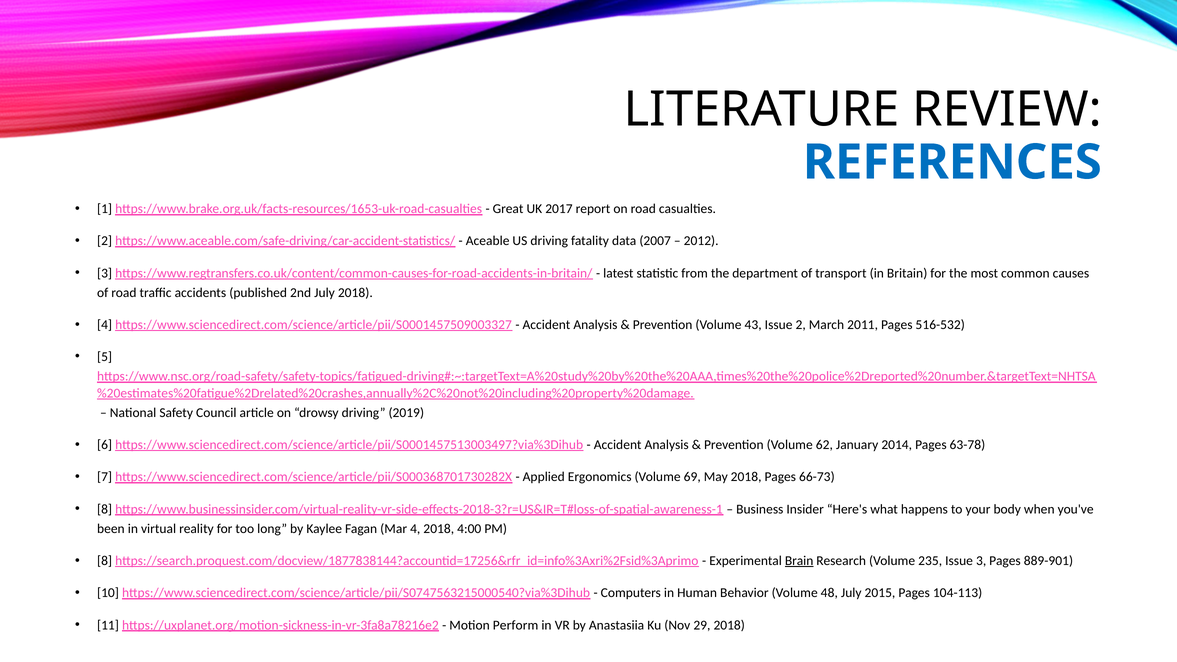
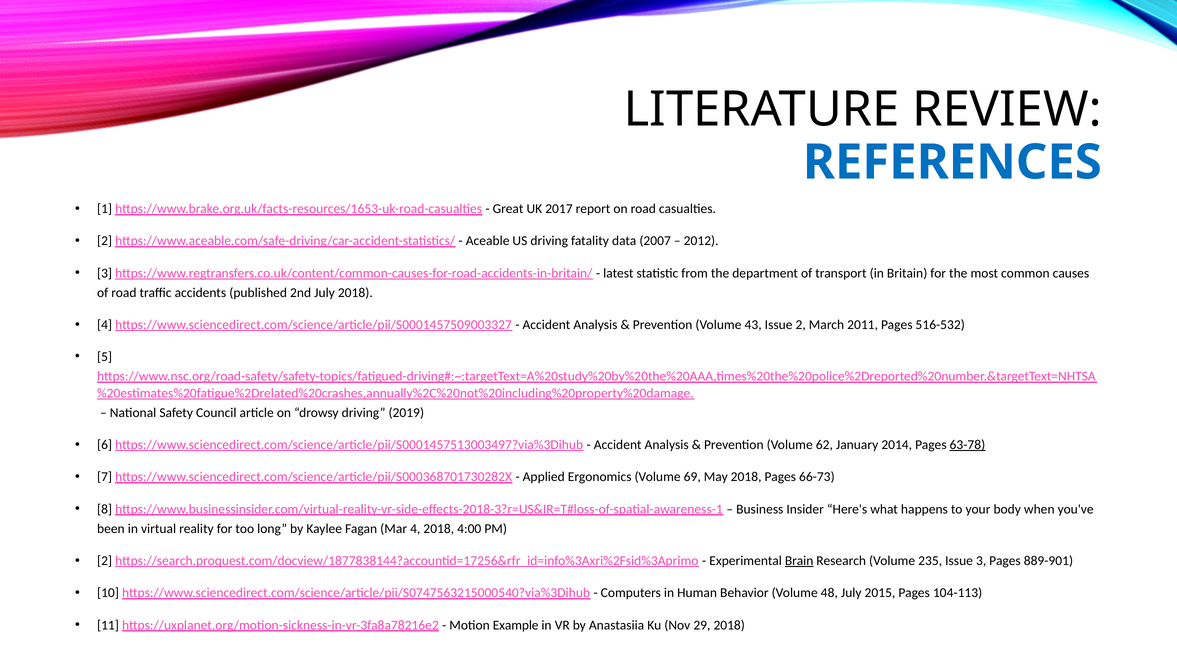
63-78 underline: none -> present
8 at (105, 561): 8 -> 2
Perform: Perform -> Example
